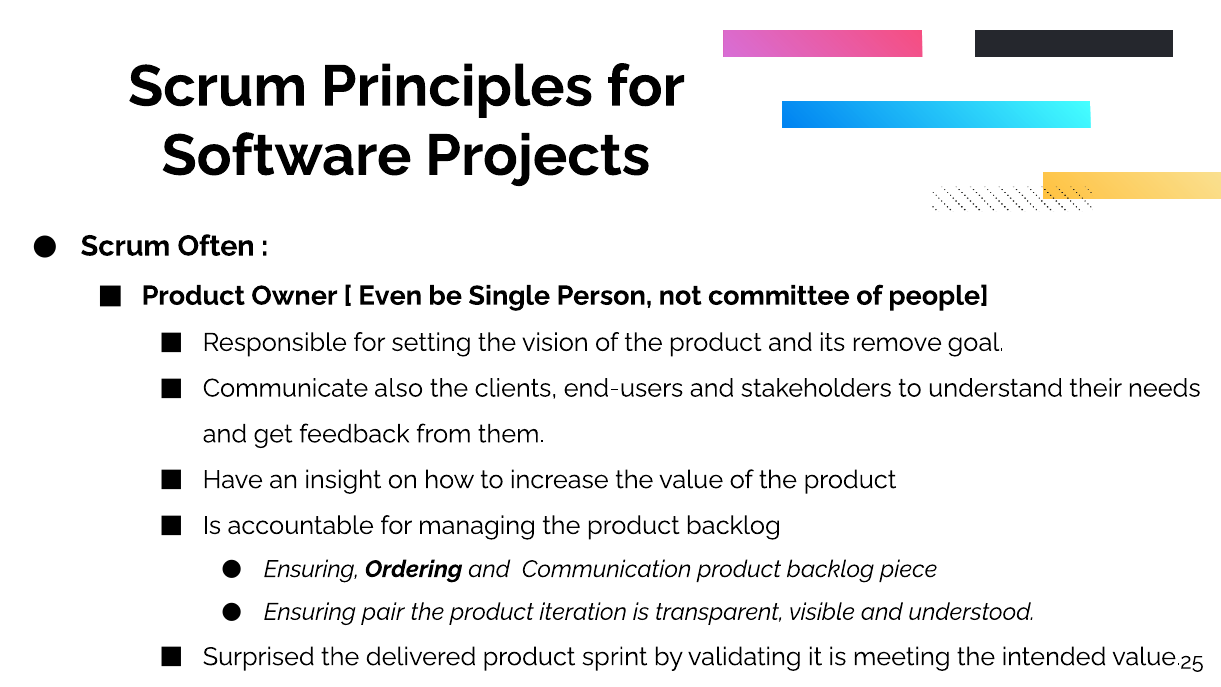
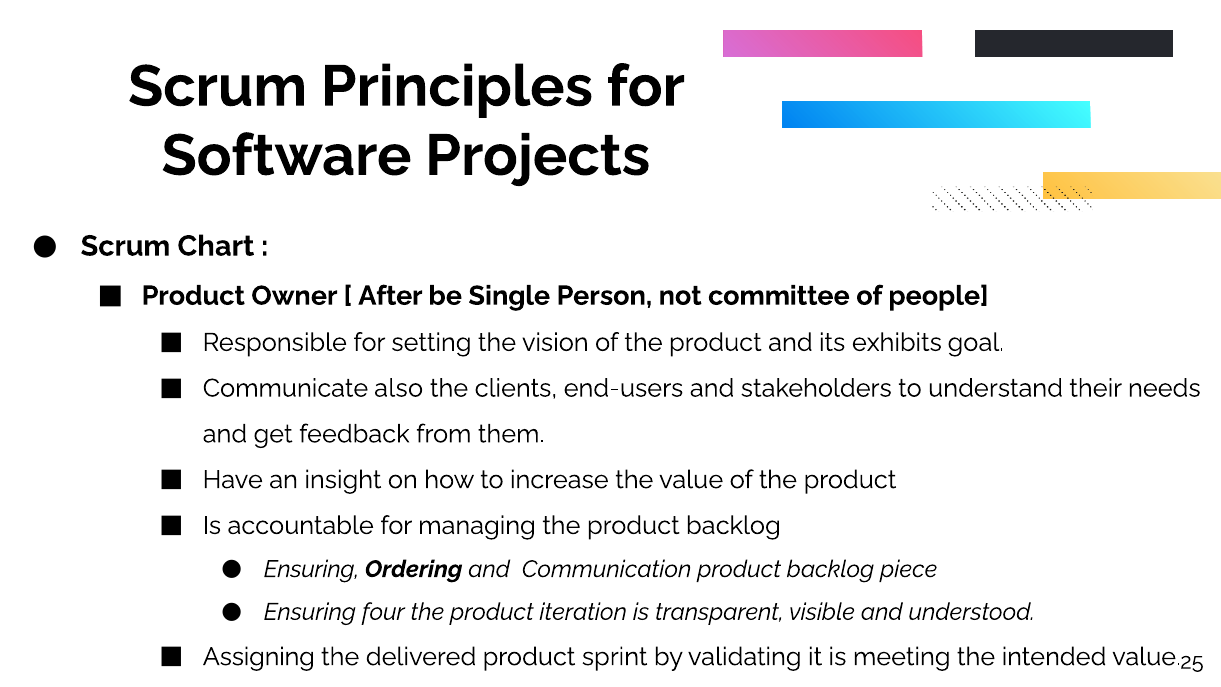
Often: Often -> Chart
Even: Even -> After
remove: remove -> exhibits
pair: pair -> four
Surprised: Surprised -> Assigning
